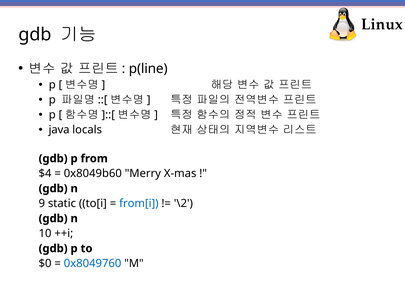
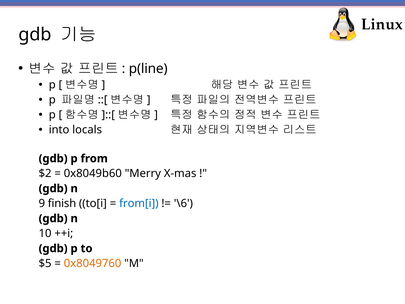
java: java -> into
$4: $4 -> $2
static: static -> finish
\2: \2 -> \6
$0: $0 -> $5
0x8049760 colour: blue -> orange
